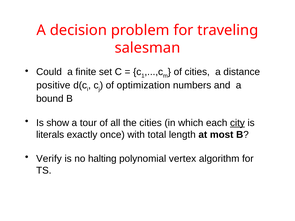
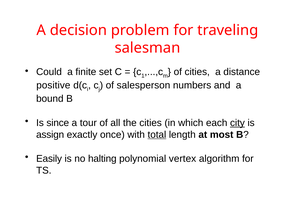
optimization: optimization -> salesperson
show: show -> since
literals: literals -> assign
total underline: none -> present
Verify: Verify -> Easily
